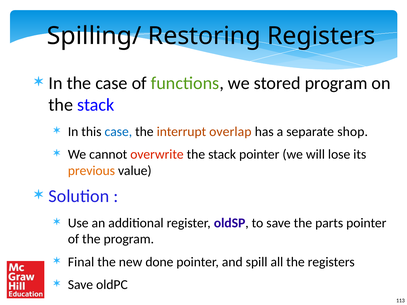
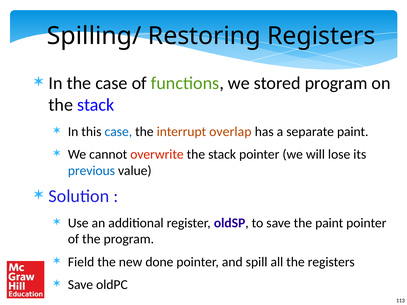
separate shop: shop -> paint
previous colour: orange -> blue
the parts: parts -> paint
Final: Final -> Field
